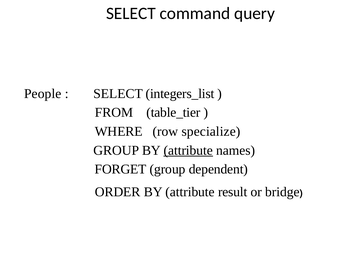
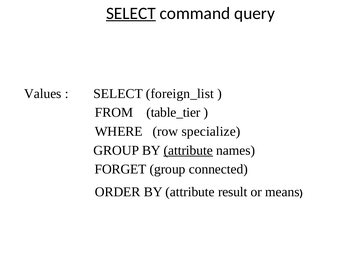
SELECT at (131, 13) underline: none -> present
People: People -> Values
integers_list: integers_list -> foreign_list
dependent: dependent -> connected
bridge: bridge -> means
